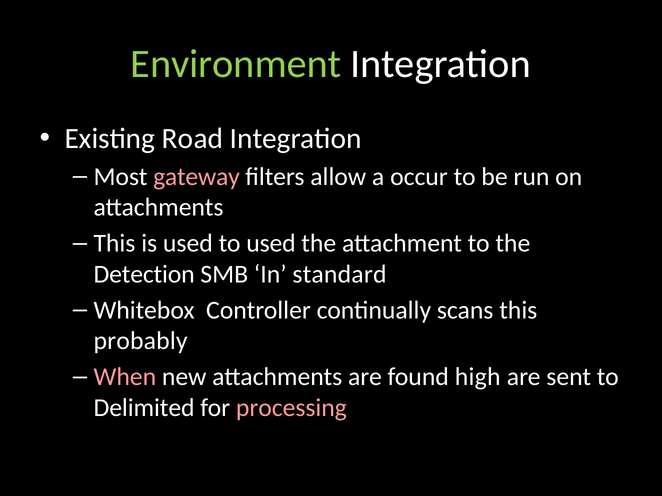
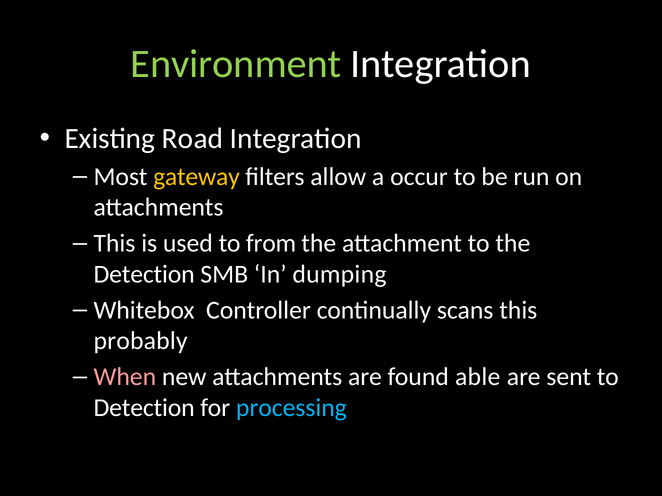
gateway colour: pink -> yellow
to used: used -> from
standard: standard -> dumping
high: high -> able
Delimited at (144, 408): Delimited -> Detection
processing colour: pink -> light blue
